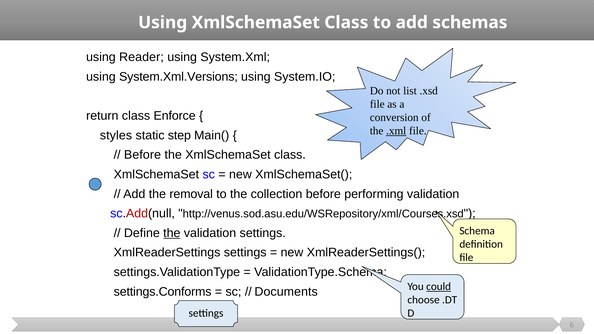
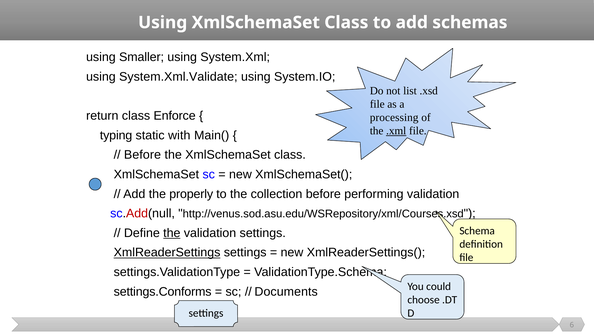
Reader: Reader -> Smaller
System.Xml.Versions: System.Xml.Versions -> System.Xml.Validate
conversion: conversion -> processing
styles: styles -> typing
step: step -> with
removal: removal -> properly
XmlReaderSettings underline: none -> present
could underline: present -> none
